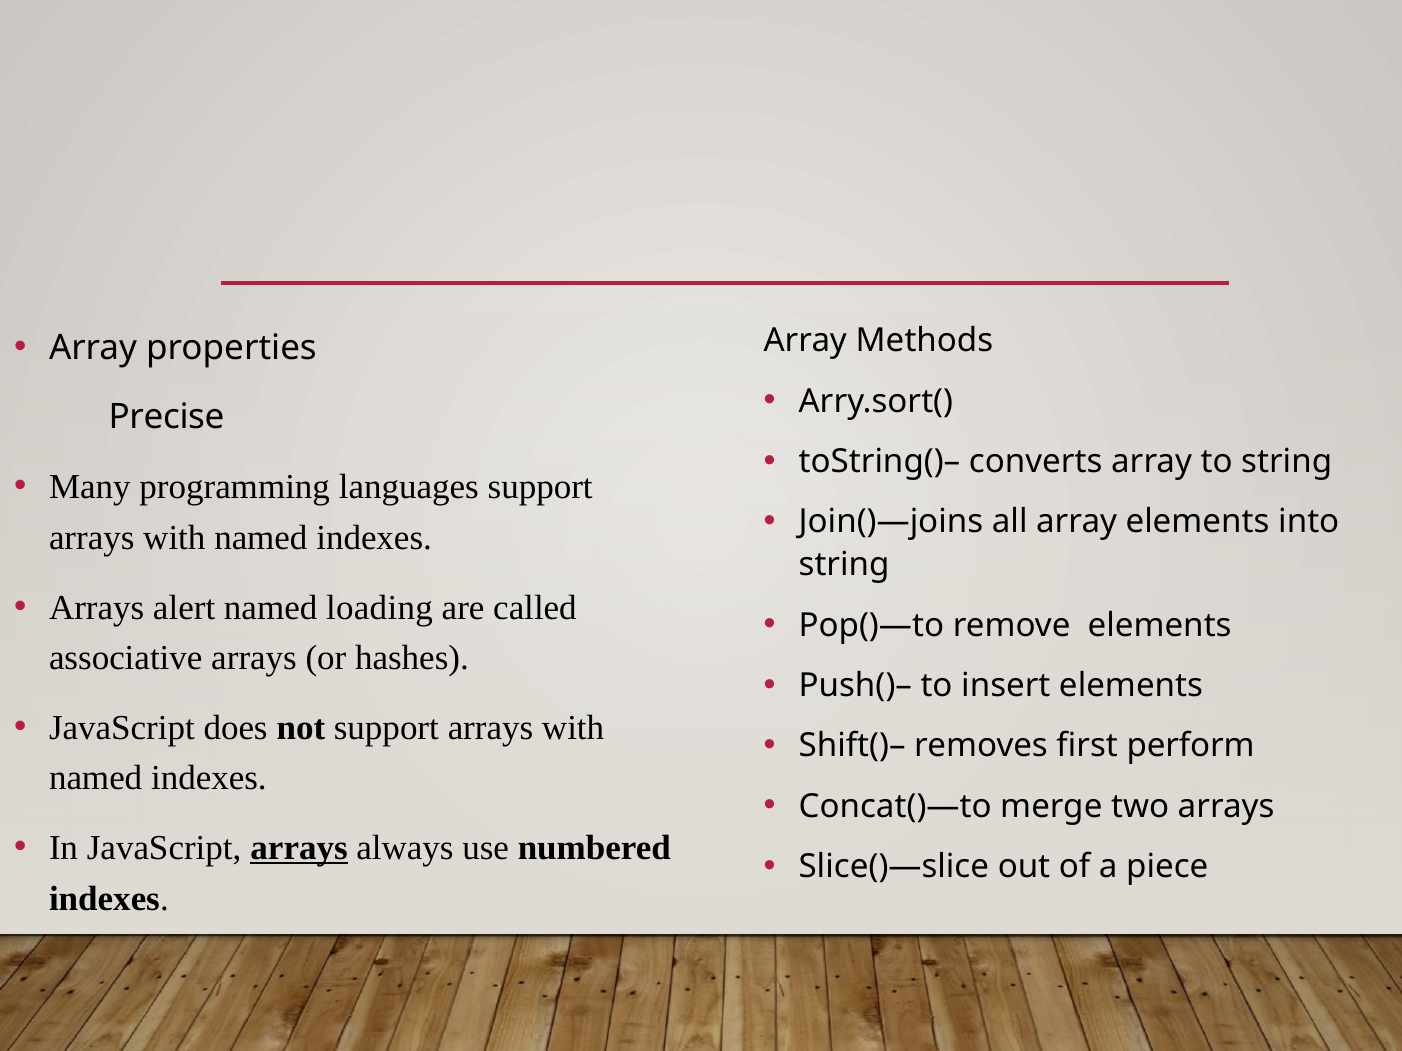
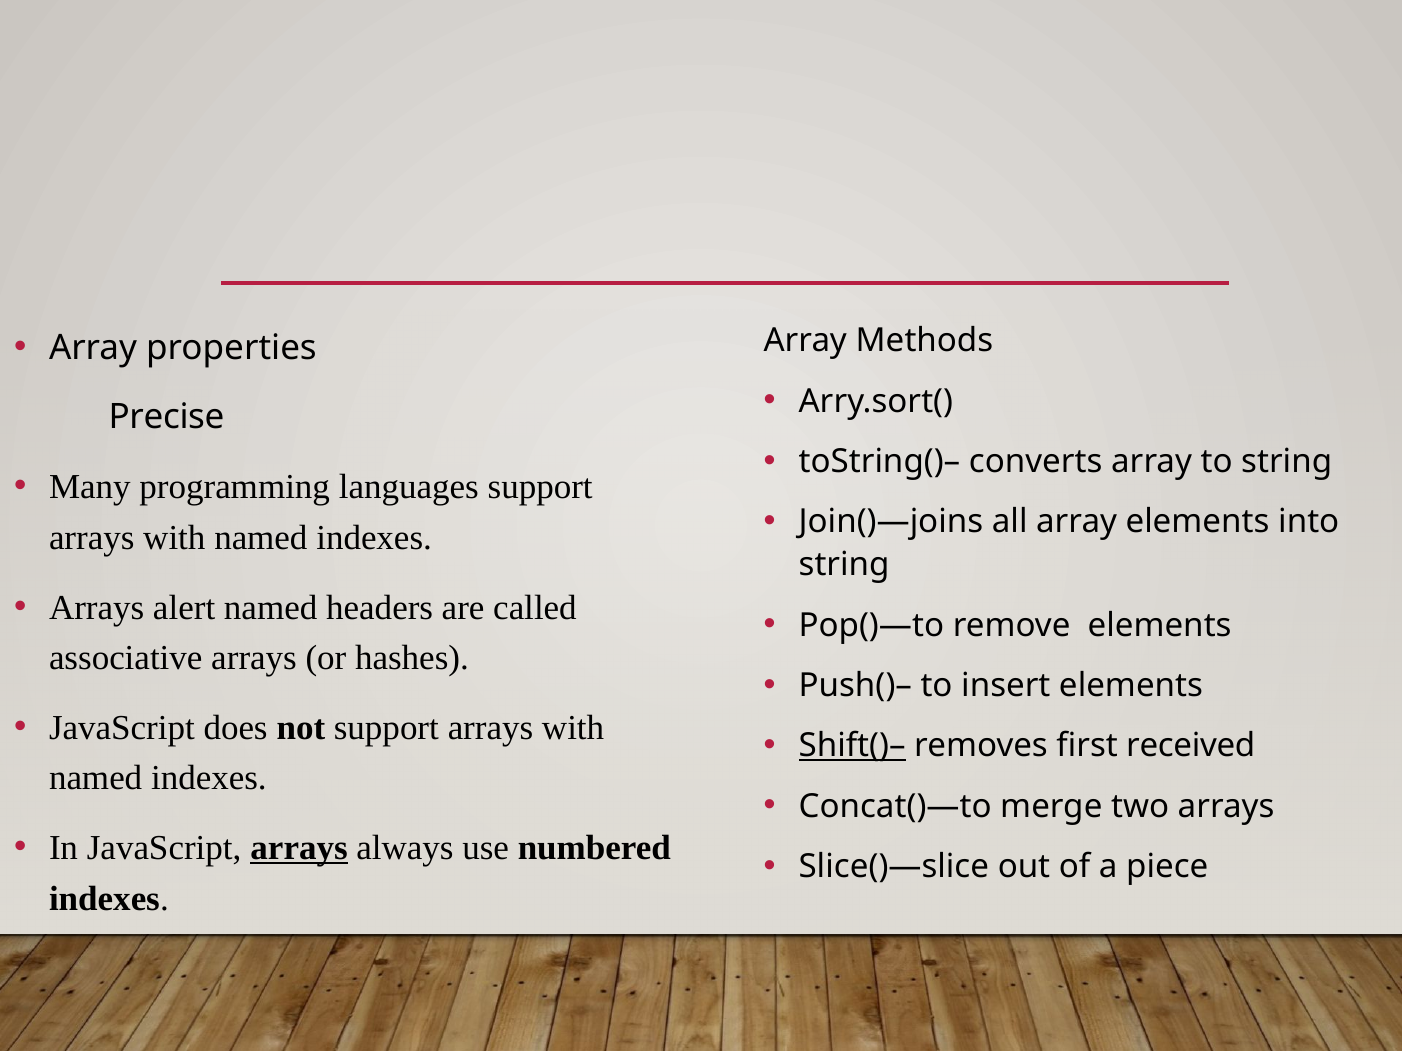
loading: loading -> headers
Shift()– underline: none -> present
perform: perform -> received
